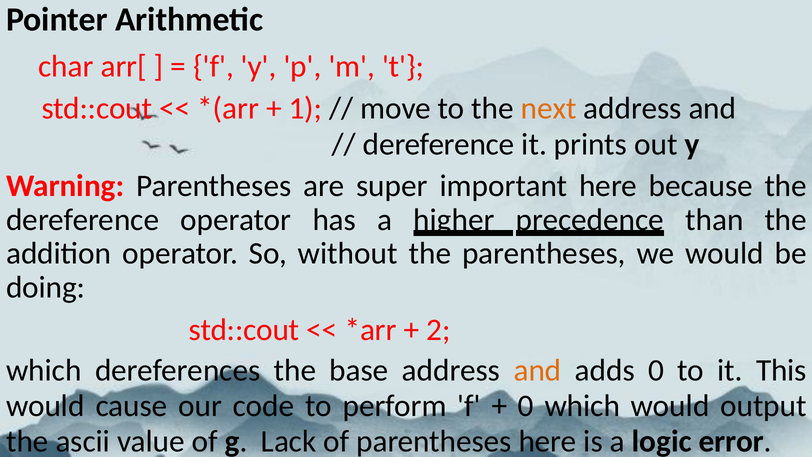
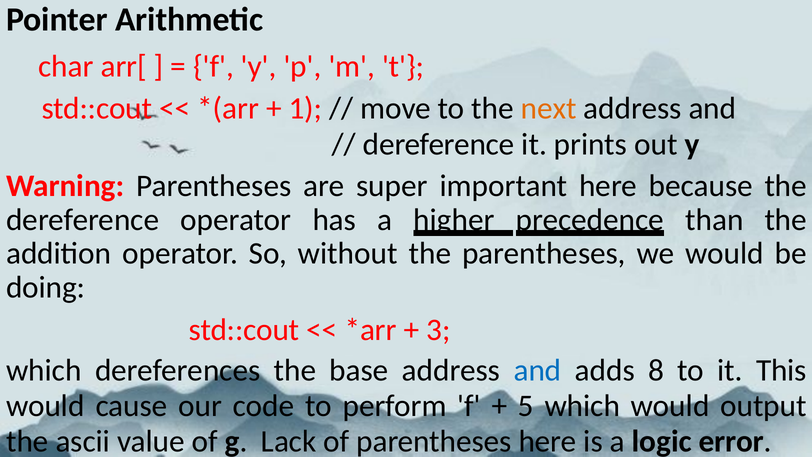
2: 2 -> 3
and at (537, 370) colour: orange -> blue
adds 0: 0 -> 8
0 at (526, 406): 0 -> 5
